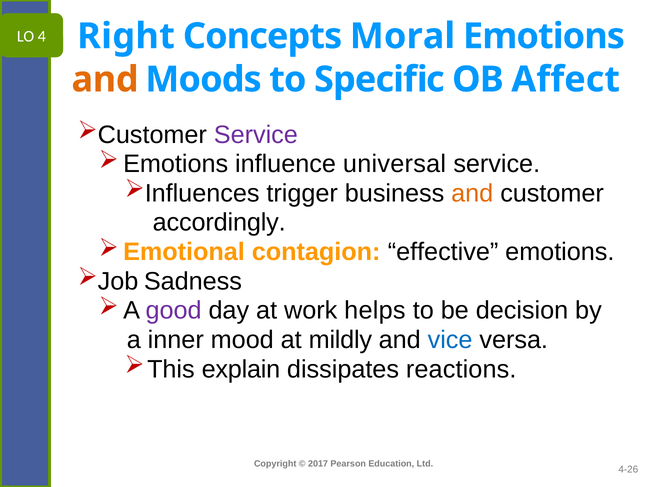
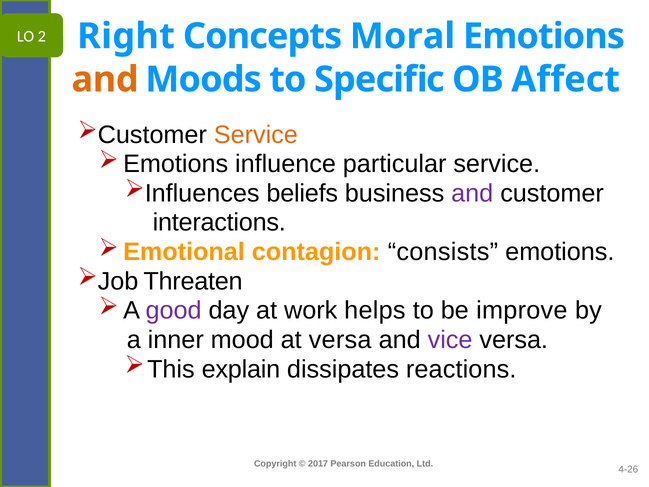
4: 4 -> 2
Service at (256, 135) colour: purple -> orange
universal: universal -> particular
trigger: trigger -> beliefs
and at (472, 193) colour: orange -> purple
accordingly: accordingly -> interactions
effective: effective -> consists
Sadness: Sadness -> Threaten
decision: decision -> improve
at mildly: mildly -> versa
vice colour: blue -> purple
